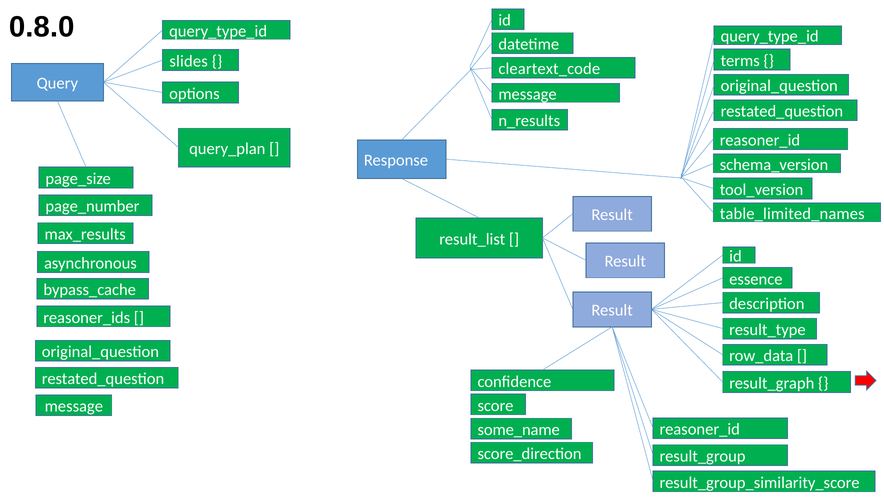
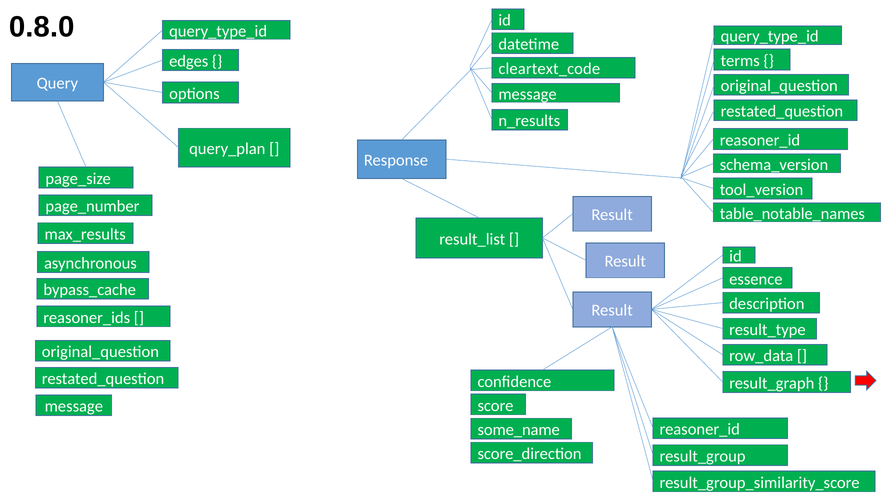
slides: slides -> edges
table_limited_names: table_limited_names -> table_notable_names
